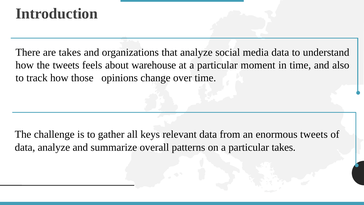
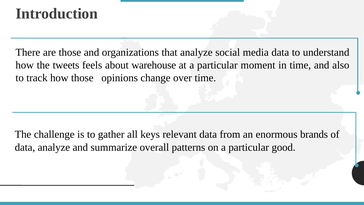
are takes: takes -> those
enormous tweets: tweets -> brands
particular takes: takes -> good
